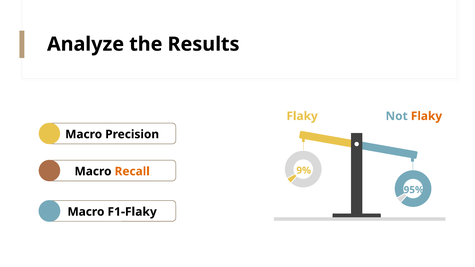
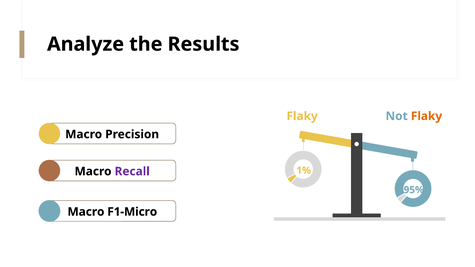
9%: 9% -> 1%
Recall colour: orange -> purple
F1-Flaky: F1-Flaky -> F1-Micro
